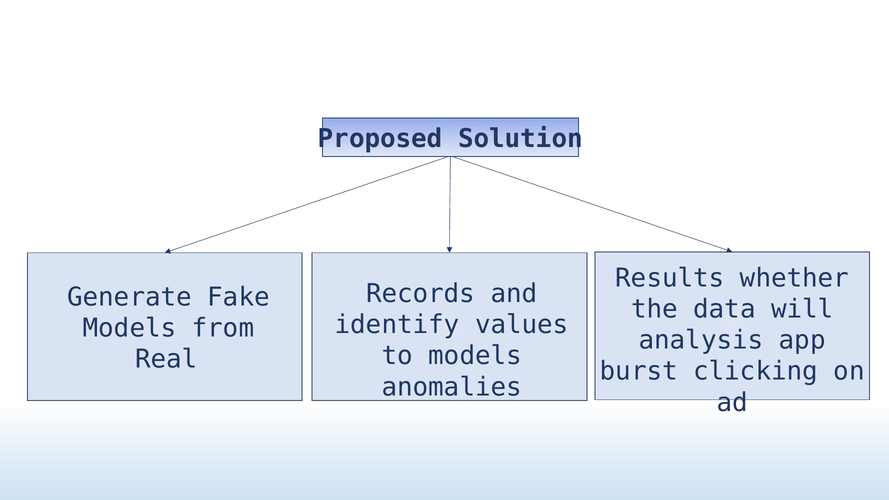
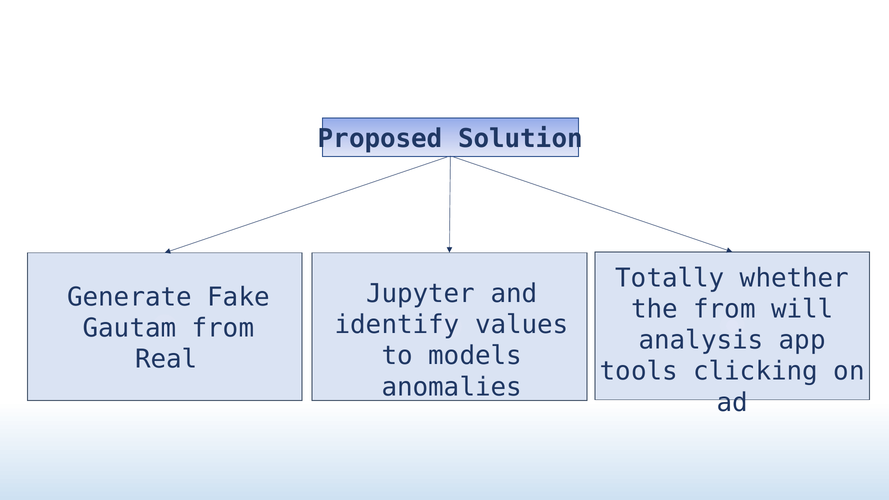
Results: Results -> Totally
Records: Records -> Jupyter
the data: data -> from
Models at (130, 328): Models -> Gautam
burst: burst -> tools
